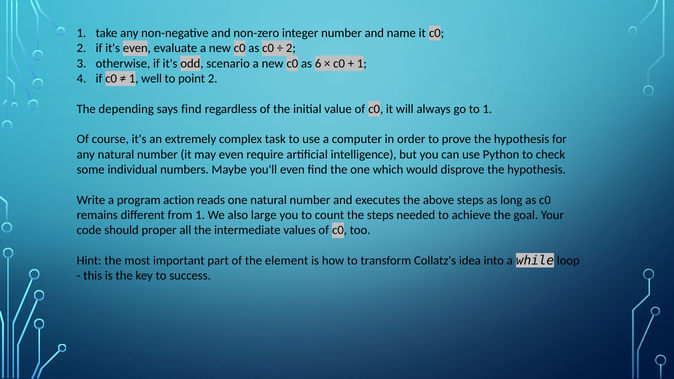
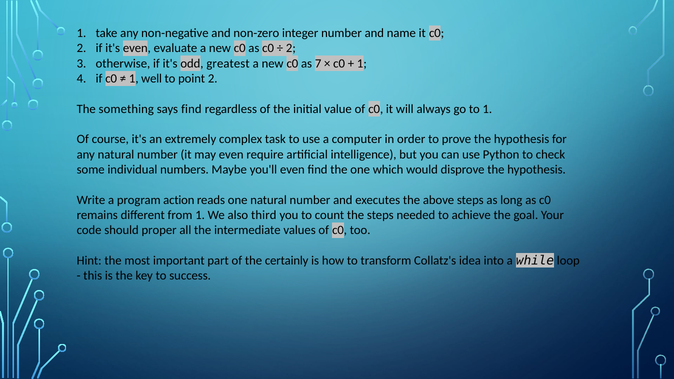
scenario: scenario -> greatest
6: 6 -> 7
depending: depending -> something
large: large -> third
element: element -> certainly
